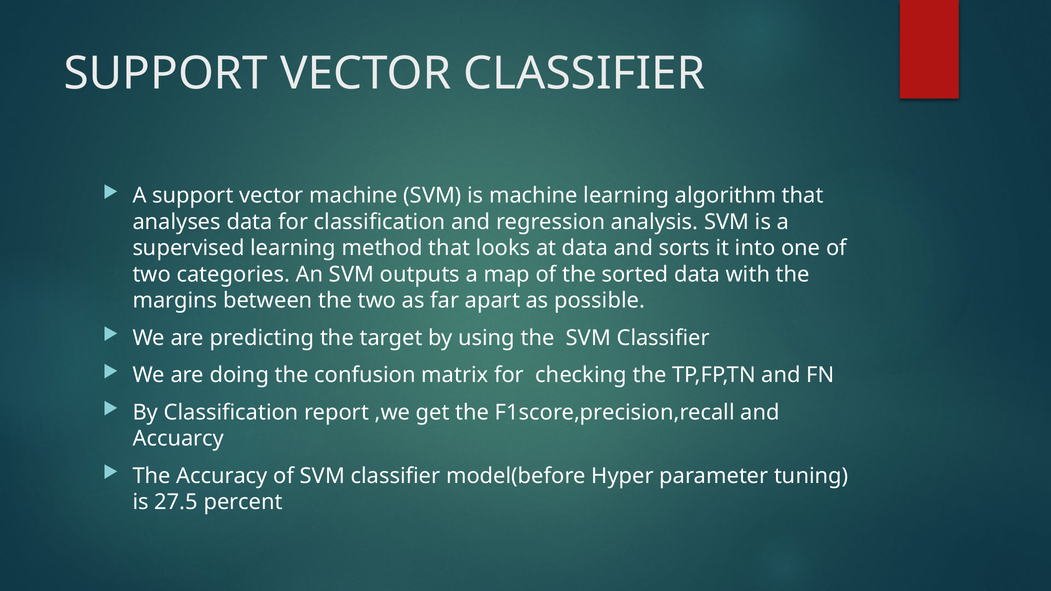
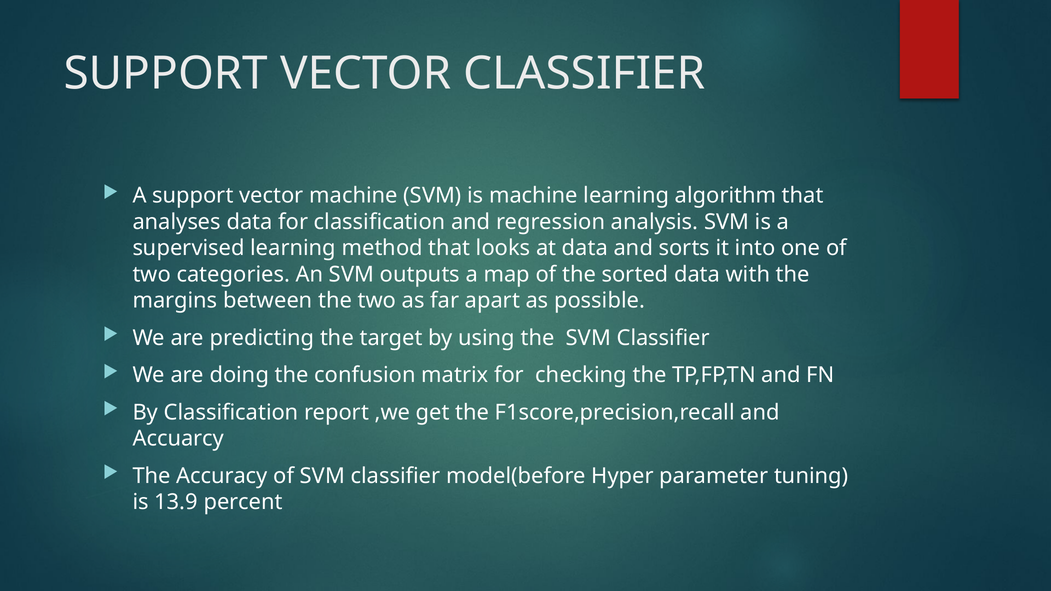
27.5: 27.5 -> 13.9
